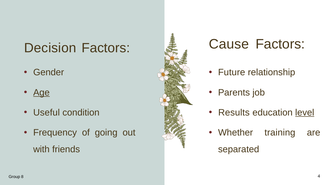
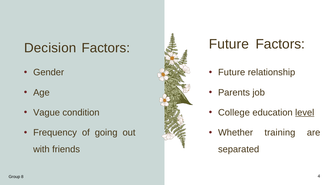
Cause at (229, 44): Cause -> Future
Age underline: present -> none
Useful: Useful -> Vague
Results: Results -> College
